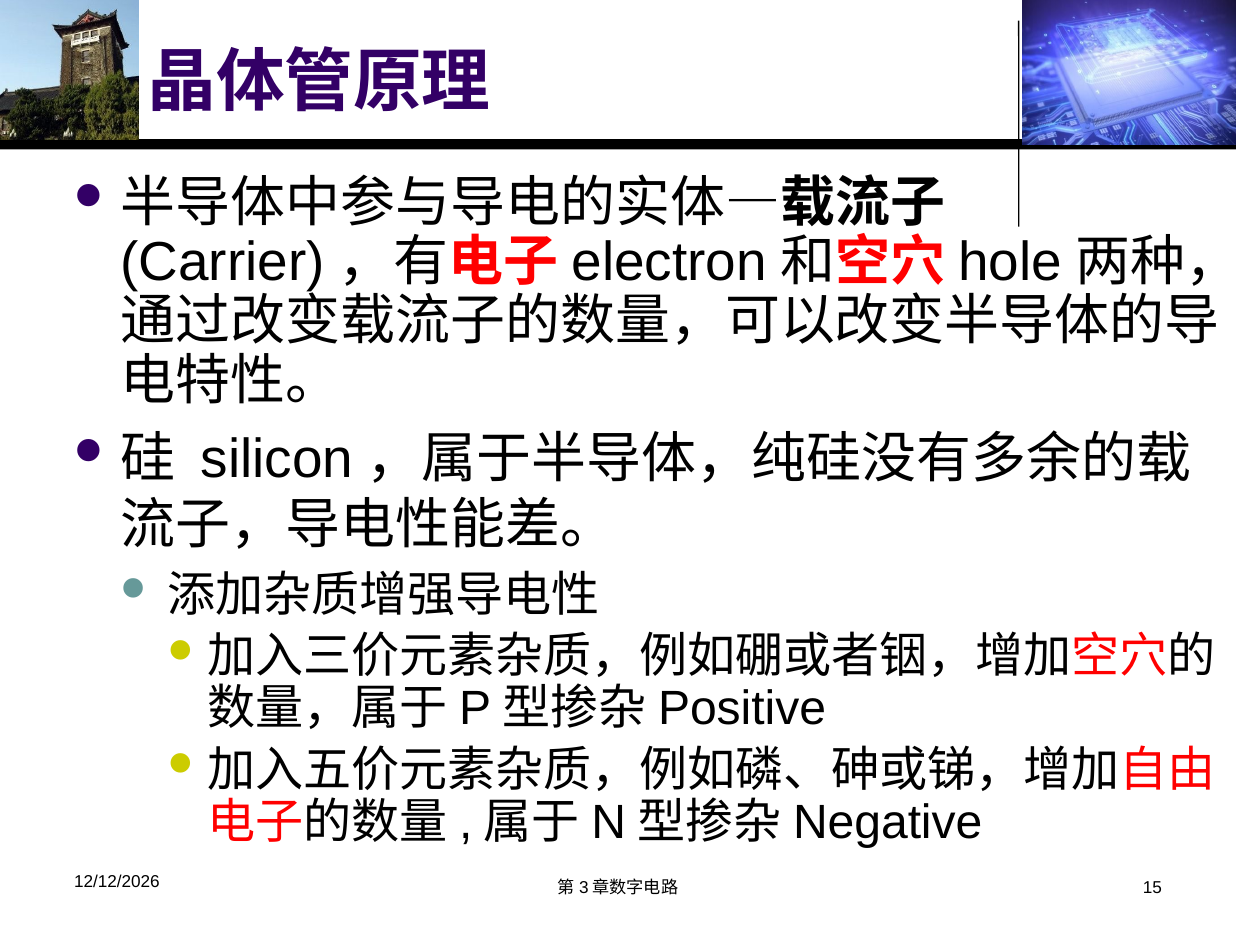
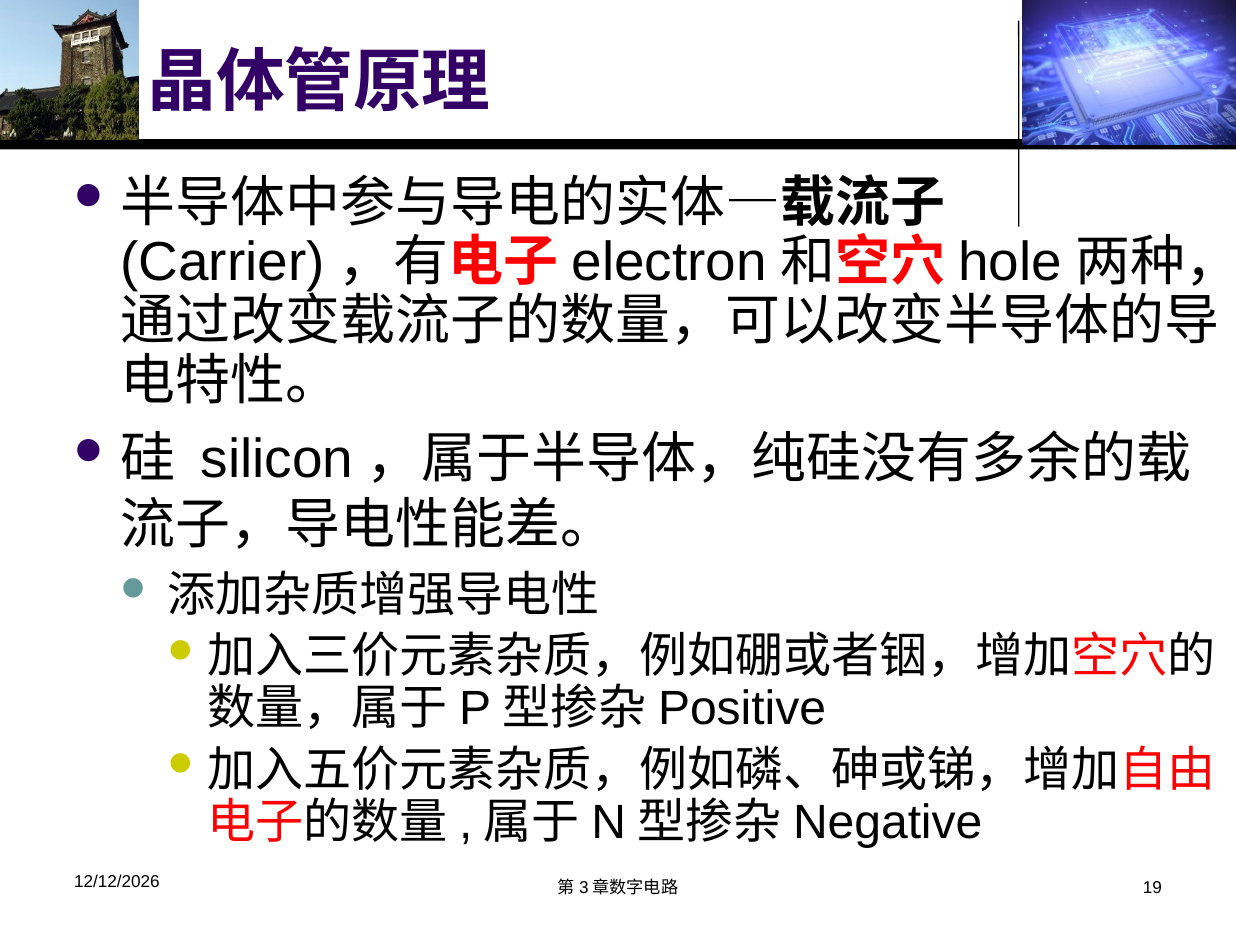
15: 15 -> 19
